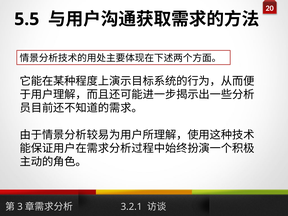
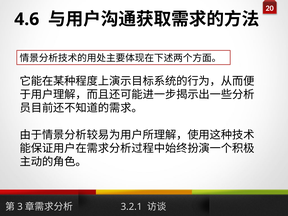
5.5: 5.5 -> 4.6
